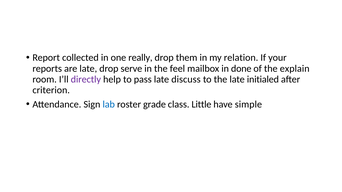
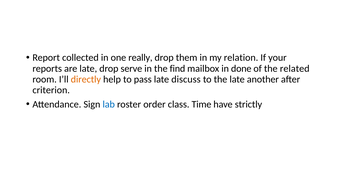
feel: feel -> find
explain: explain -> related
directly colour: purple -> orange
initialed: initialed -> another
grade: grade -> order
Little: Little -> Time
simple: simple -> strictly
